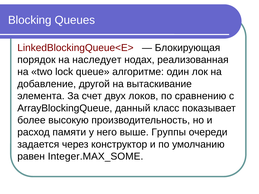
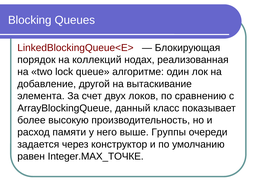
наследует: наследует -> коллекций
Integer.MAX_SOME: Integer.MAX_SOME -> Integer.MAX_ТОЧКЕ
